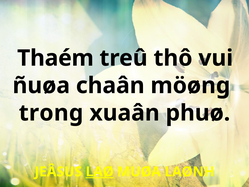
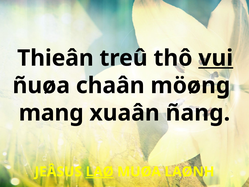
Thaém: Thaém -> Thieân
vui underline: none -> present
trong: trong -> mang
phuø: phuø -> ñang
